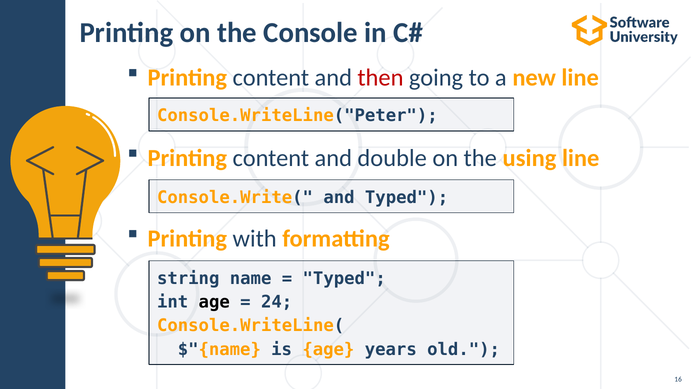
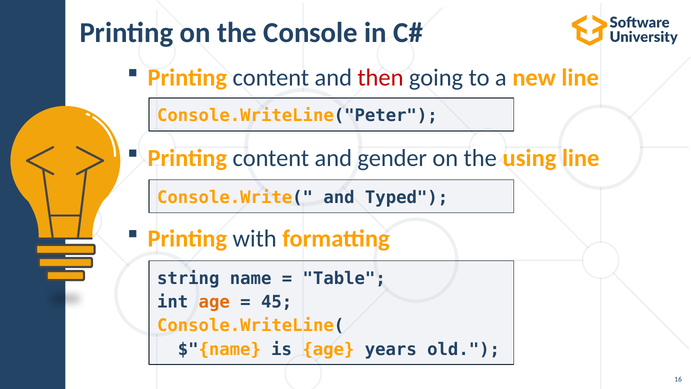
double: double -> gender
Typed at (344, 278): Typed -> Table
age at (214, 302) colour: black -> orange
24: 24 -> 45
